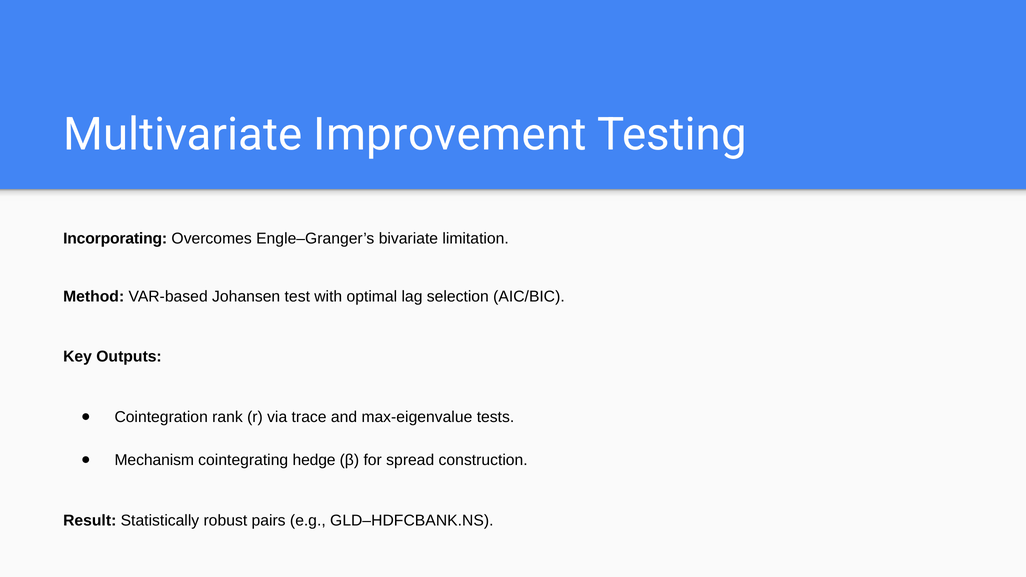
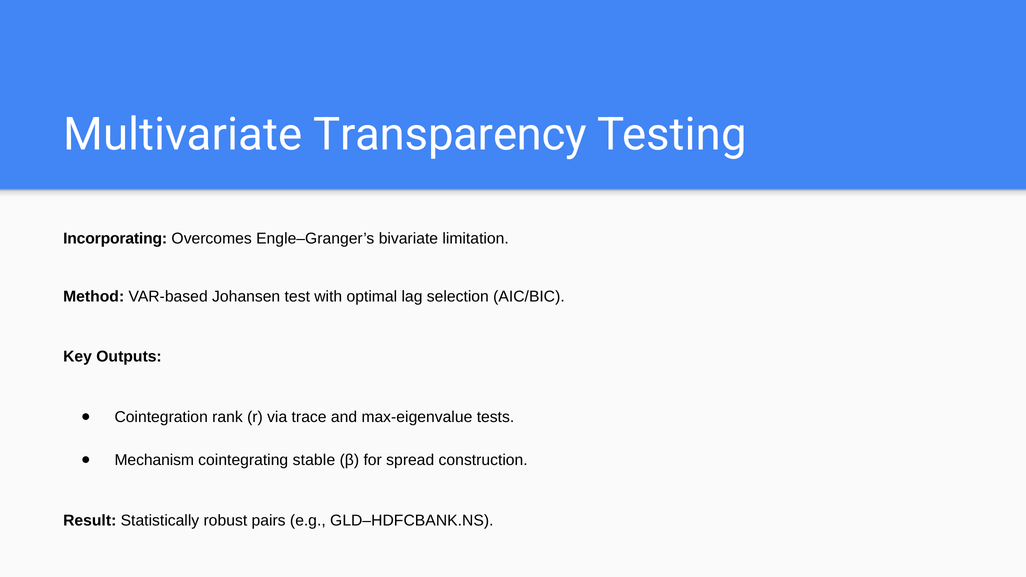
Improvement: Improvement -> Transparency
hedge: hedge -> stable
